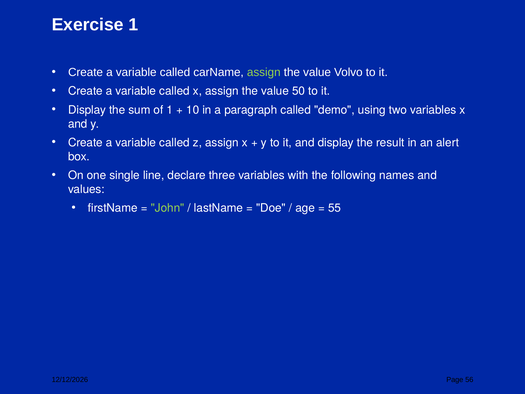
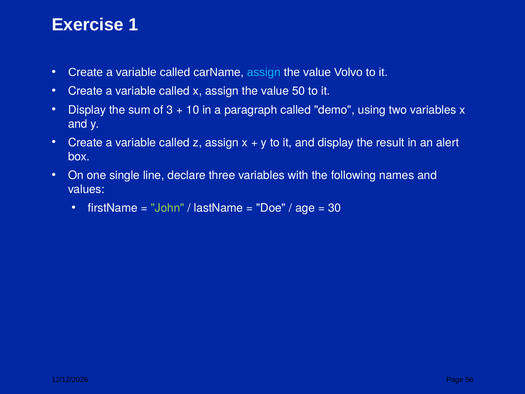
assign at (264, 72) colour: light green -> light blue
of 1: 1 -> 3
55: 55 -> 30
